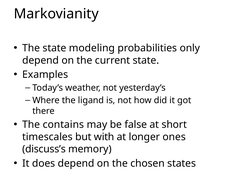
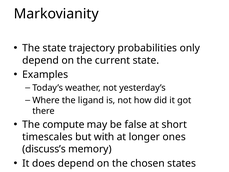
modeling: modeling -> trajectory
contains: contains -> compute
